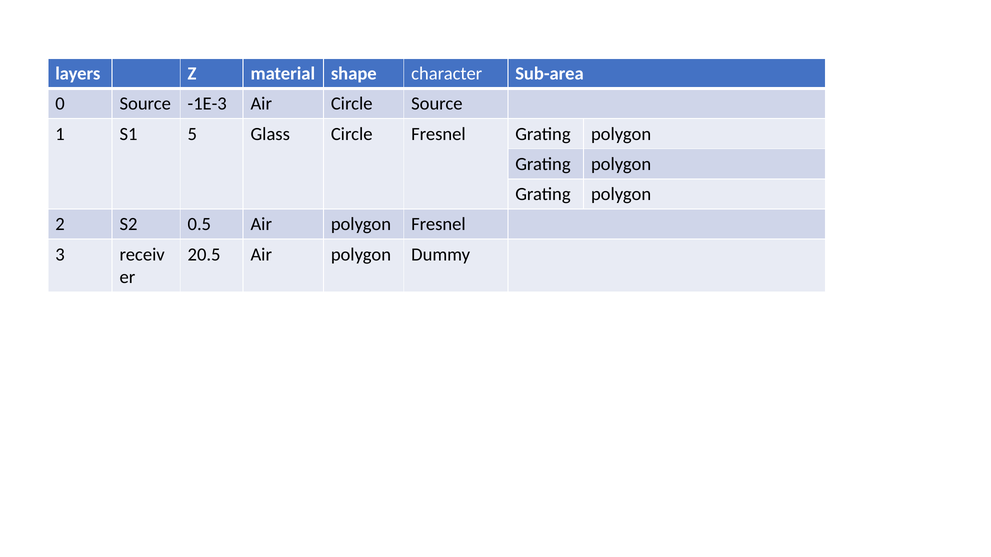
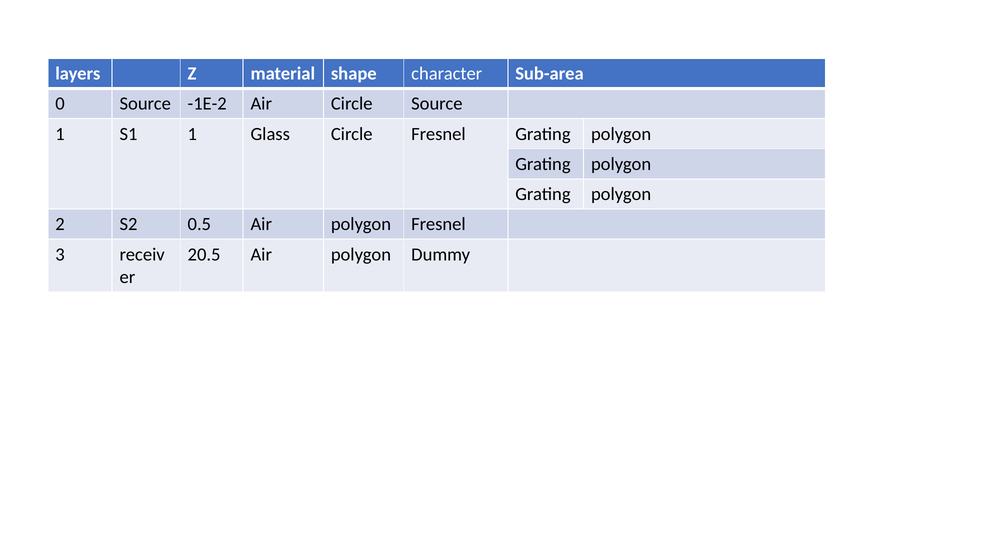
-1E-3: -1E-3 -> -1E-2
S1 5: 5 -> 1
